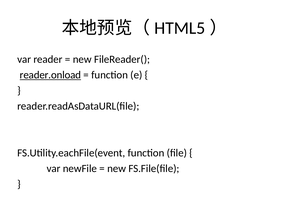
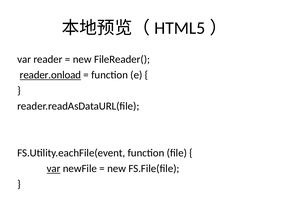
var at (54, 168) underline: none -> present
